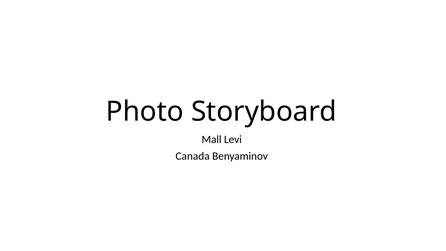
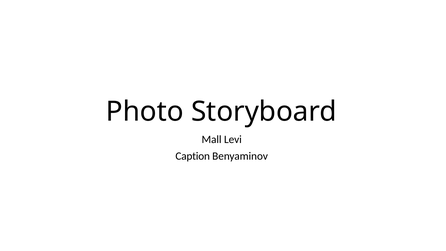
Canada: Canada -> Caption
